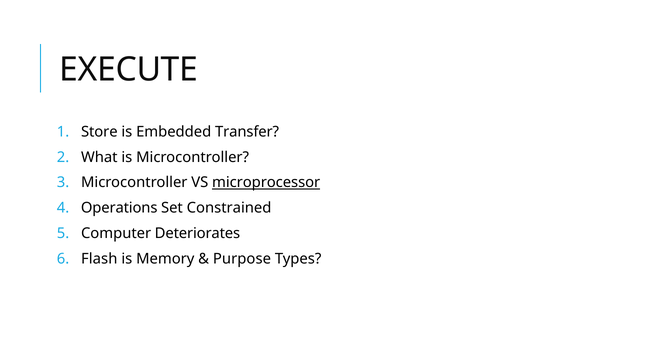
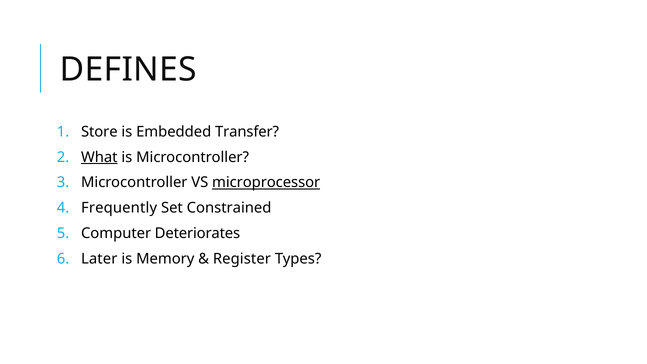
EXECUTE: EXECUTE -> DEFINES
What underline: none -> present
Operations: Operations -> Frequently
Flash: Flash -> Later
Purpose: Purpose -> Register
